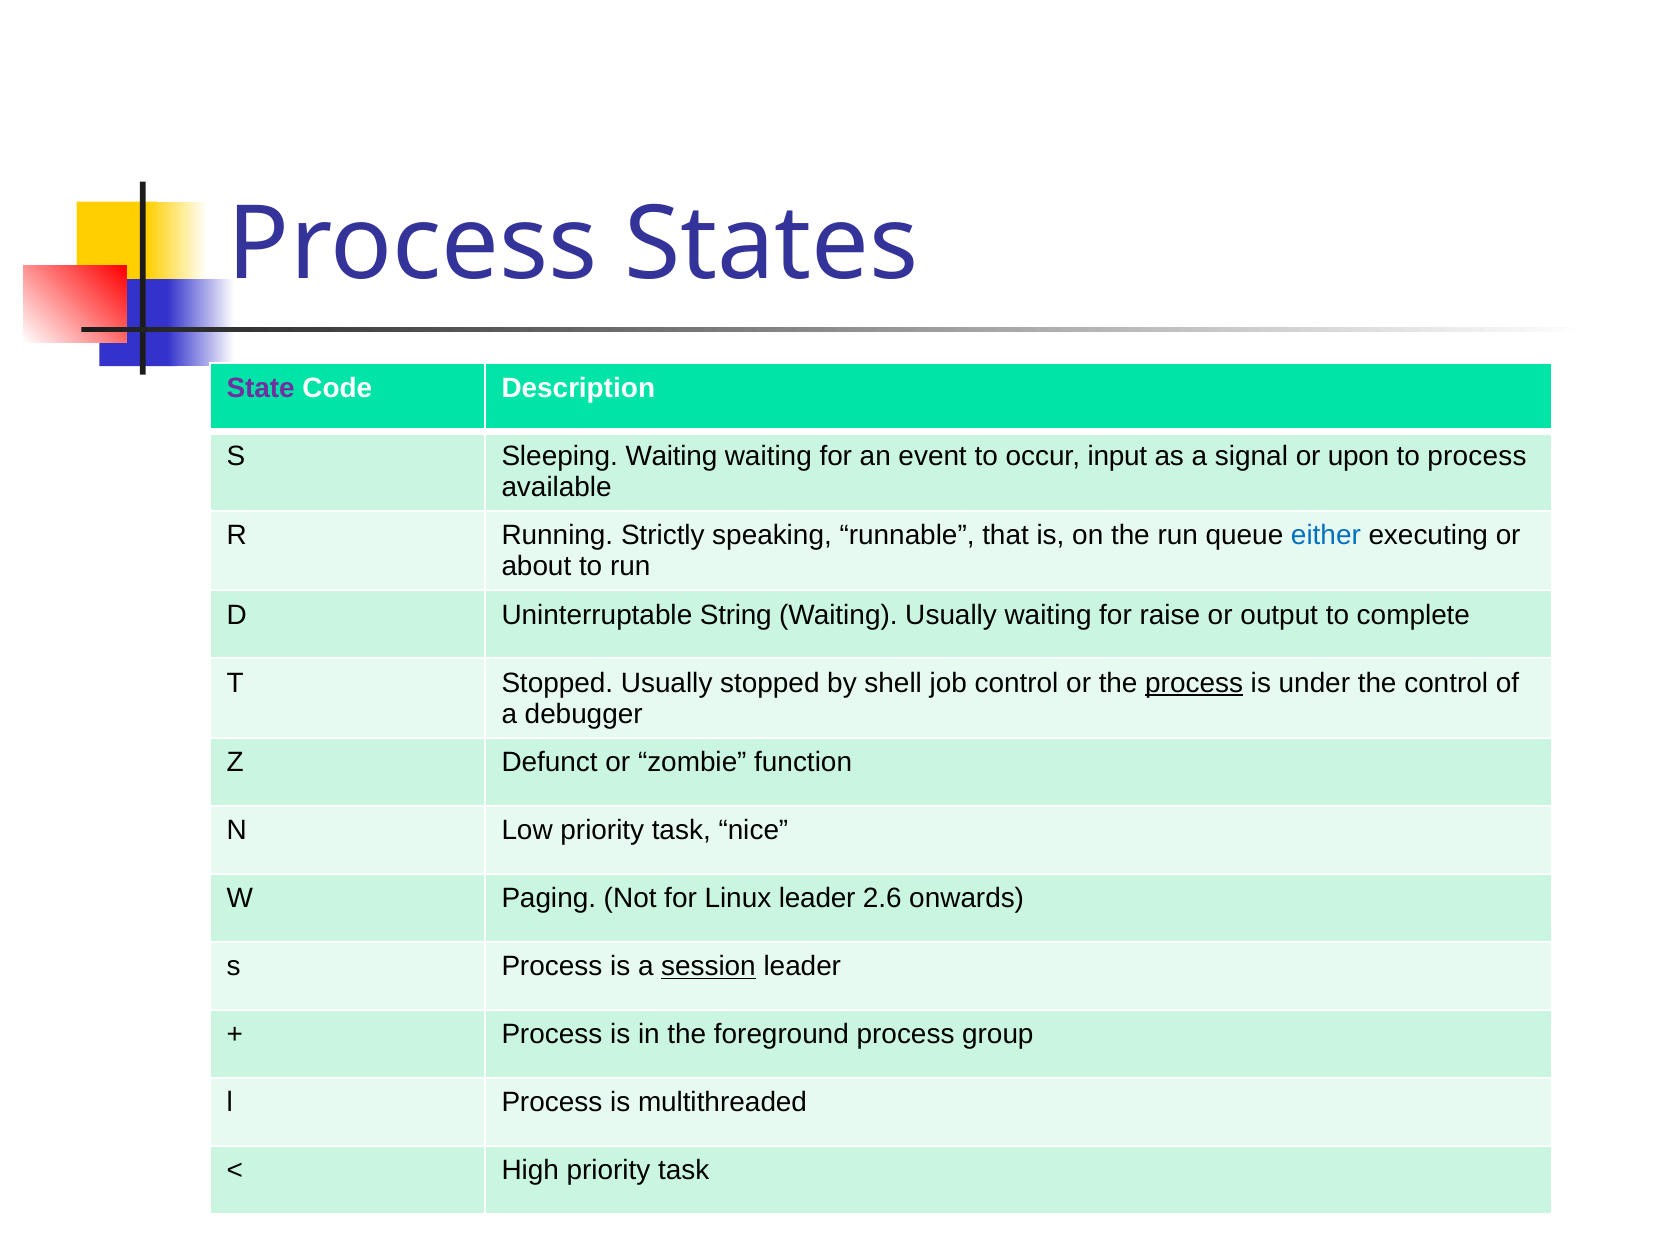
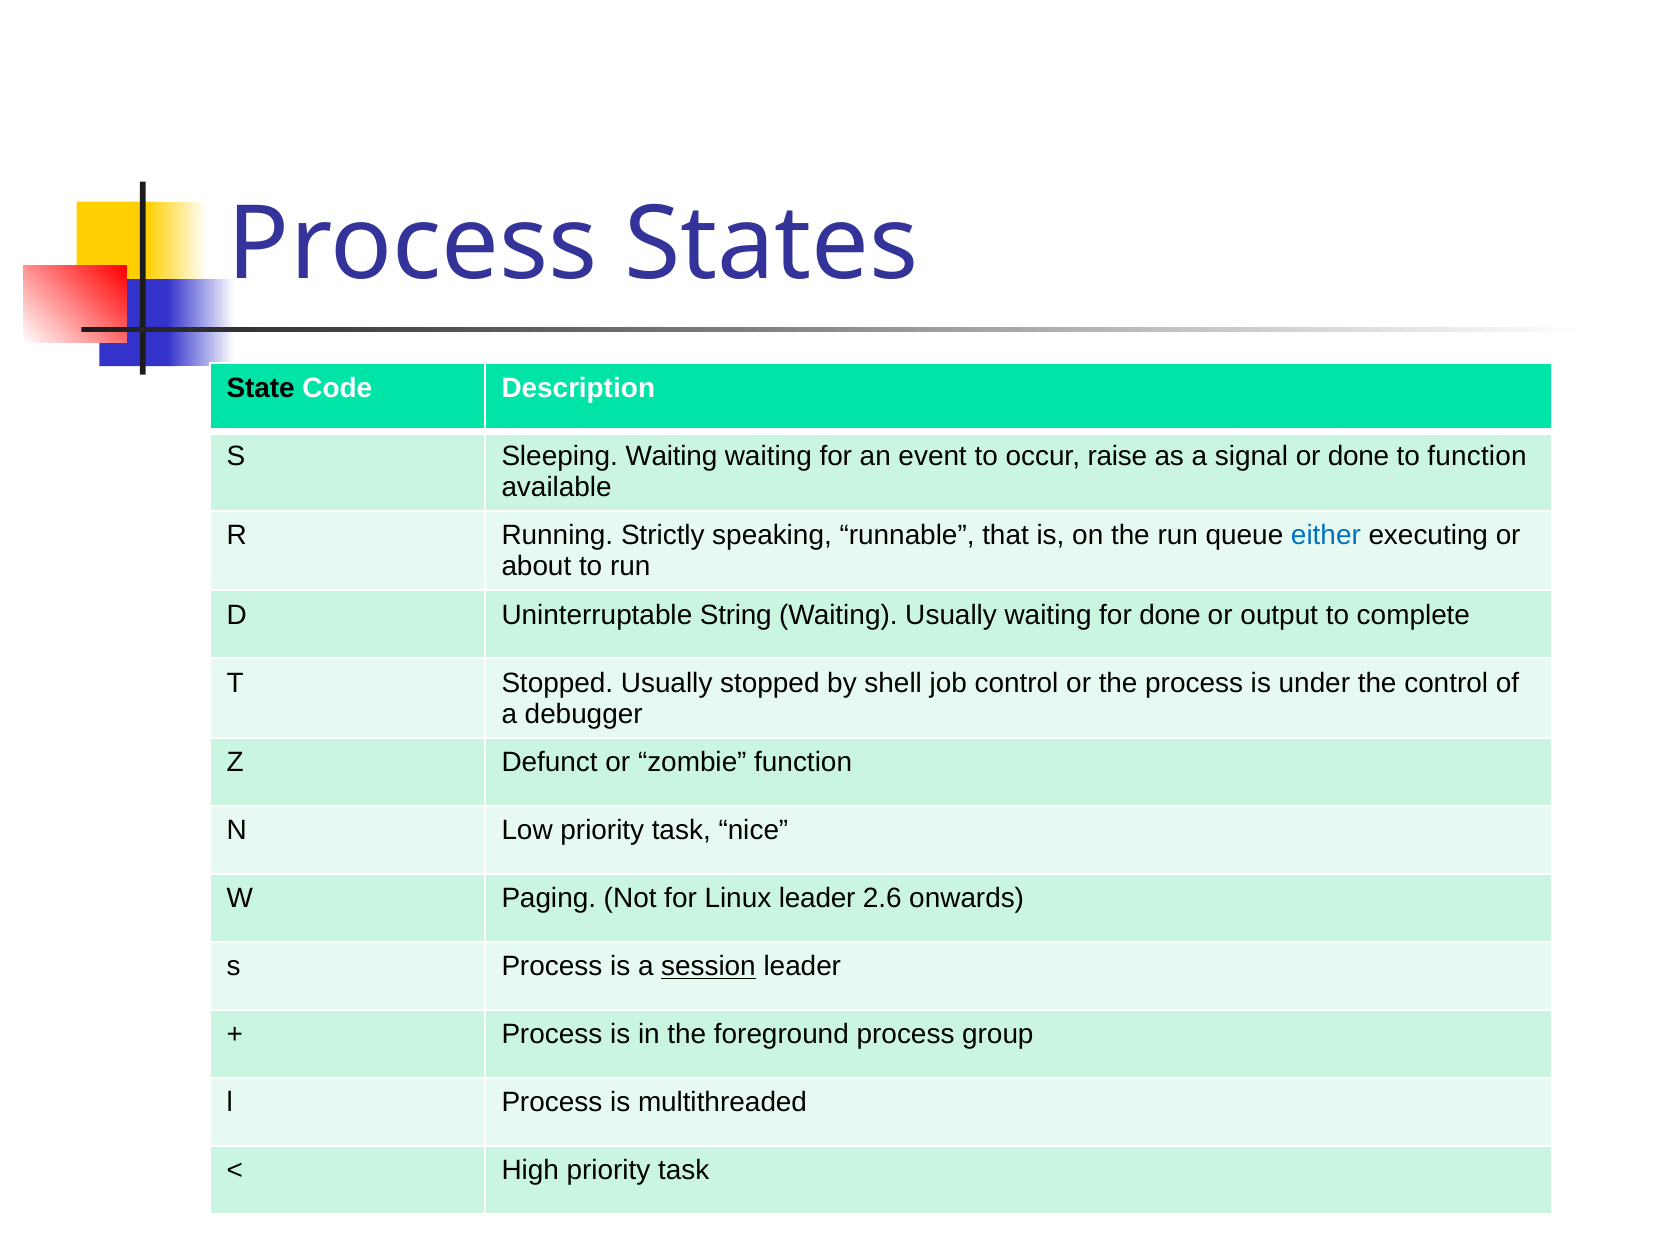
State colour: purple -> black
input: input -> raise
or upon: upon -> done
to process: process -> function
for raise: raise -> done
process at (1194, 683) underline: present -> none
